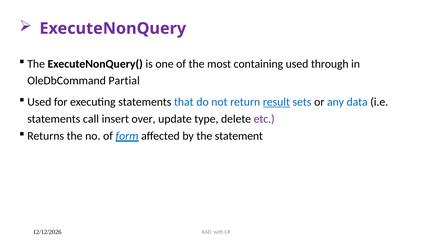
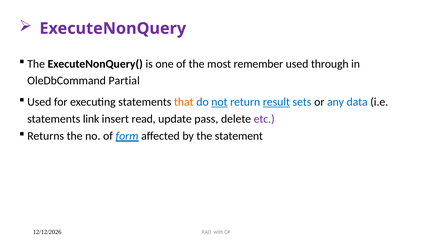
containing: containing -> remember
that colour: blue -> orange
not underline: none -> present
call: call -> link
over: over -> read
type: type -> pass
